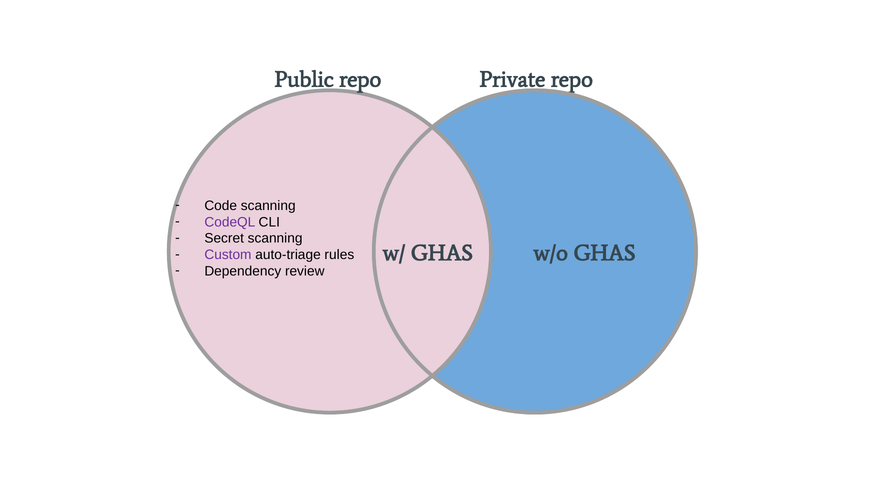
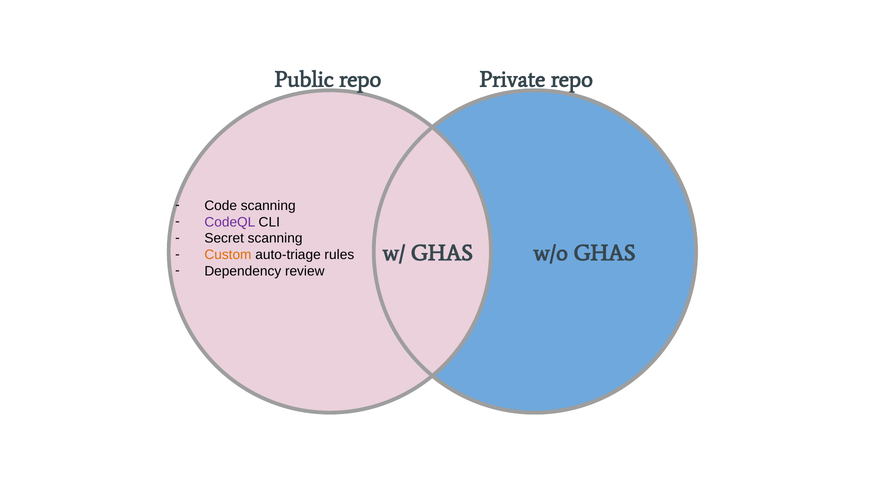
Custom colour: purple -> orange
